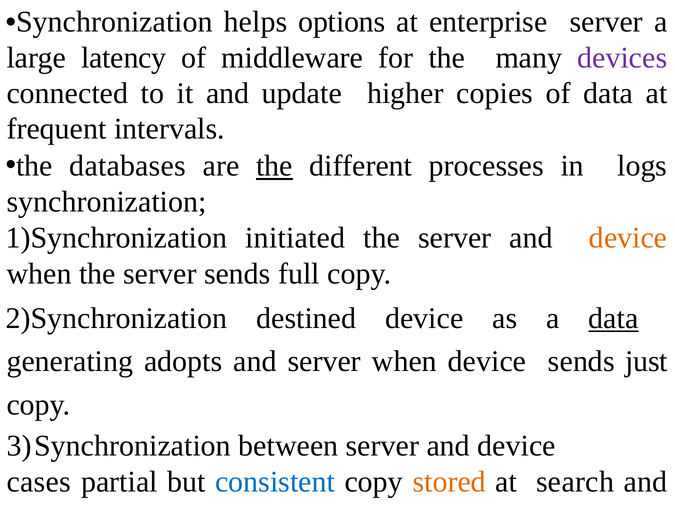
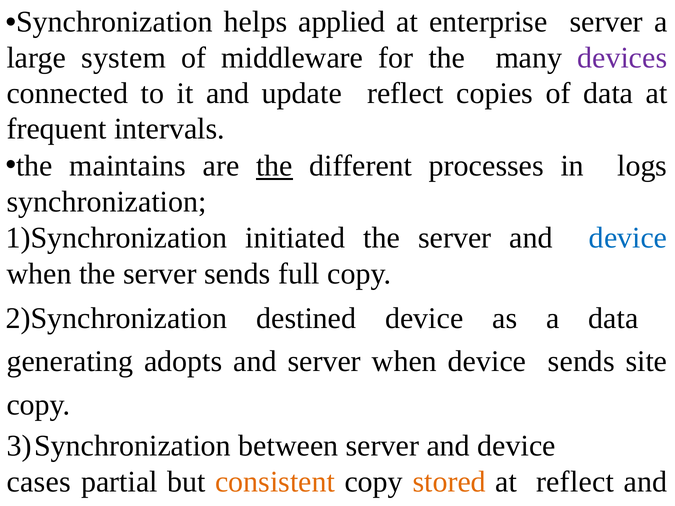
options: options -> applied
latency: latency -> system
update higher: higher -> reflect
databases: databases -> maintains
device at (628, 238) colour: orange -> blue
data at (613, 318) underline: present -> none
just: just -> site
consistent colour: blue -> orange
at search: search -> reflect
